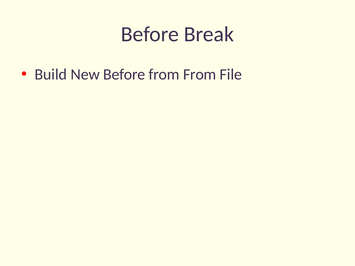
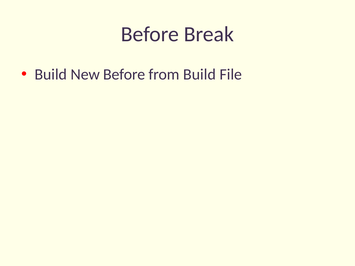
from From: From -> Build
